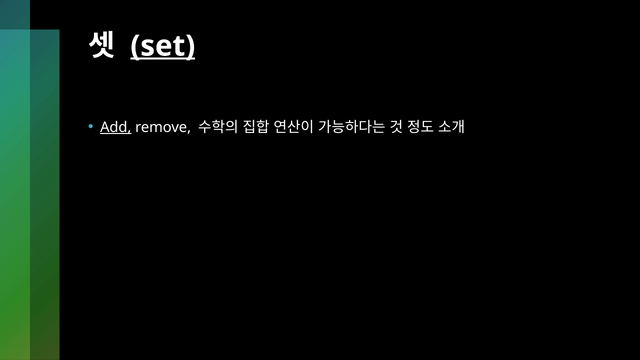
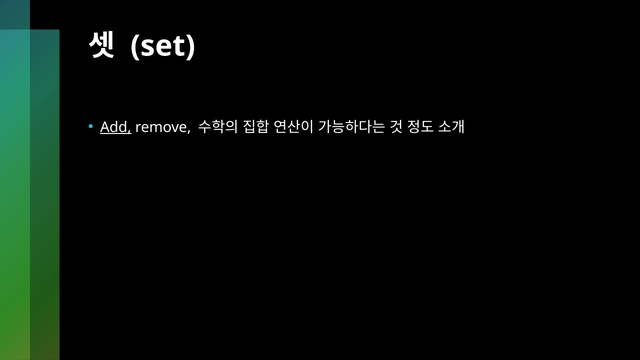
set underline: present -> none
